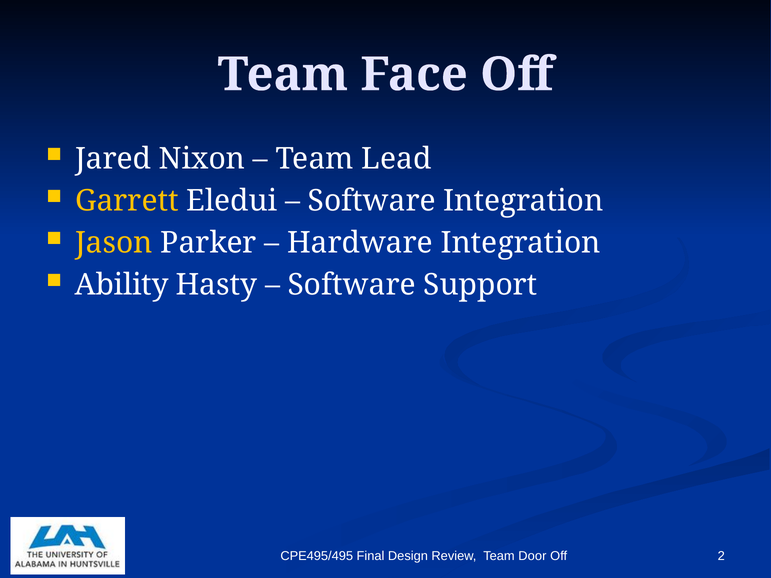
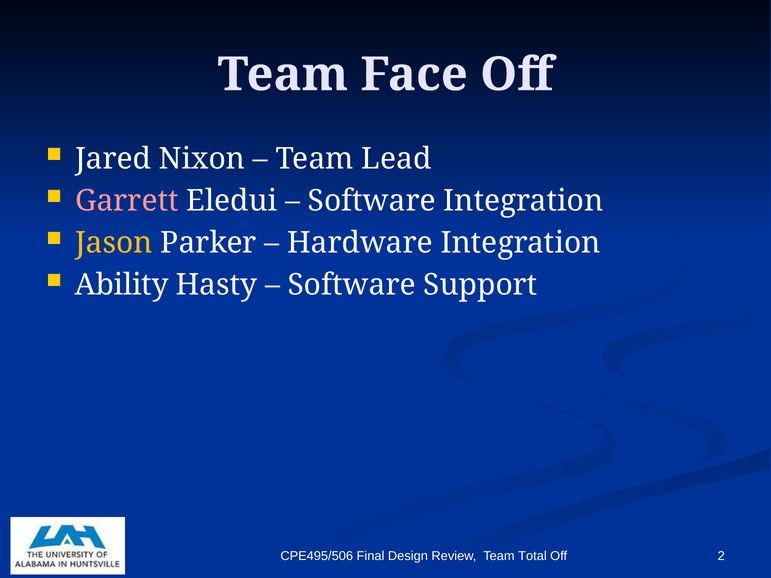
Garrett colour: yellow -> pink
CPE495/495: CPE495/495 -> CPE495/506
Door: Door -> Total
